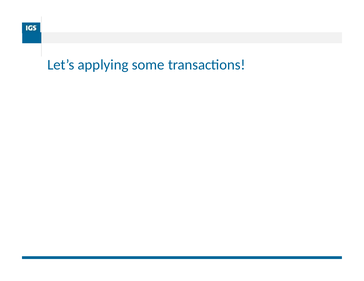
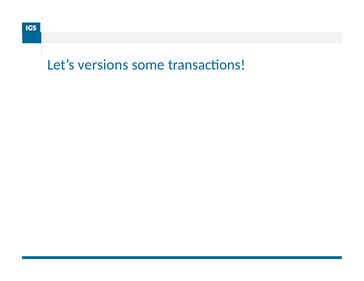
applying: applying -> versions
